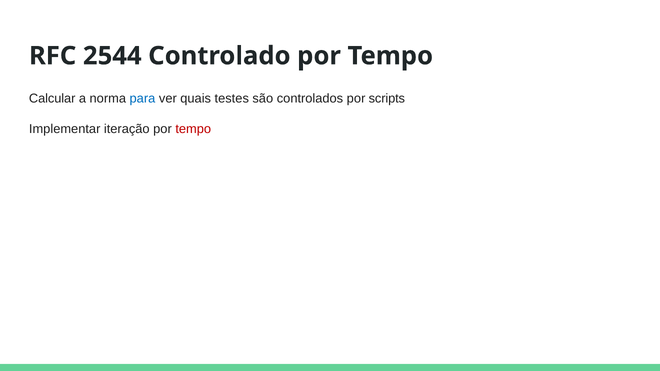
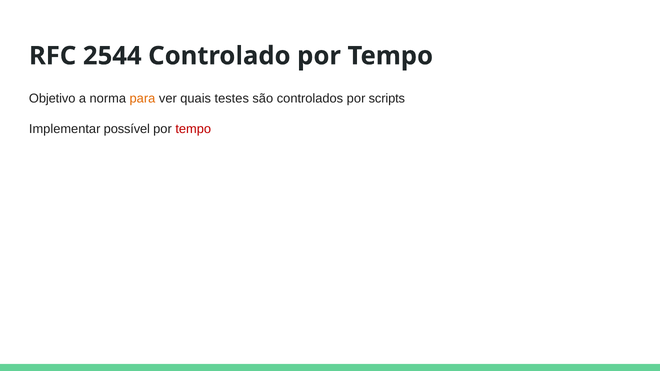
Calcular: Calcular -> Objetivo
para colour: blue -> orange
iteração: iteração -> possível
